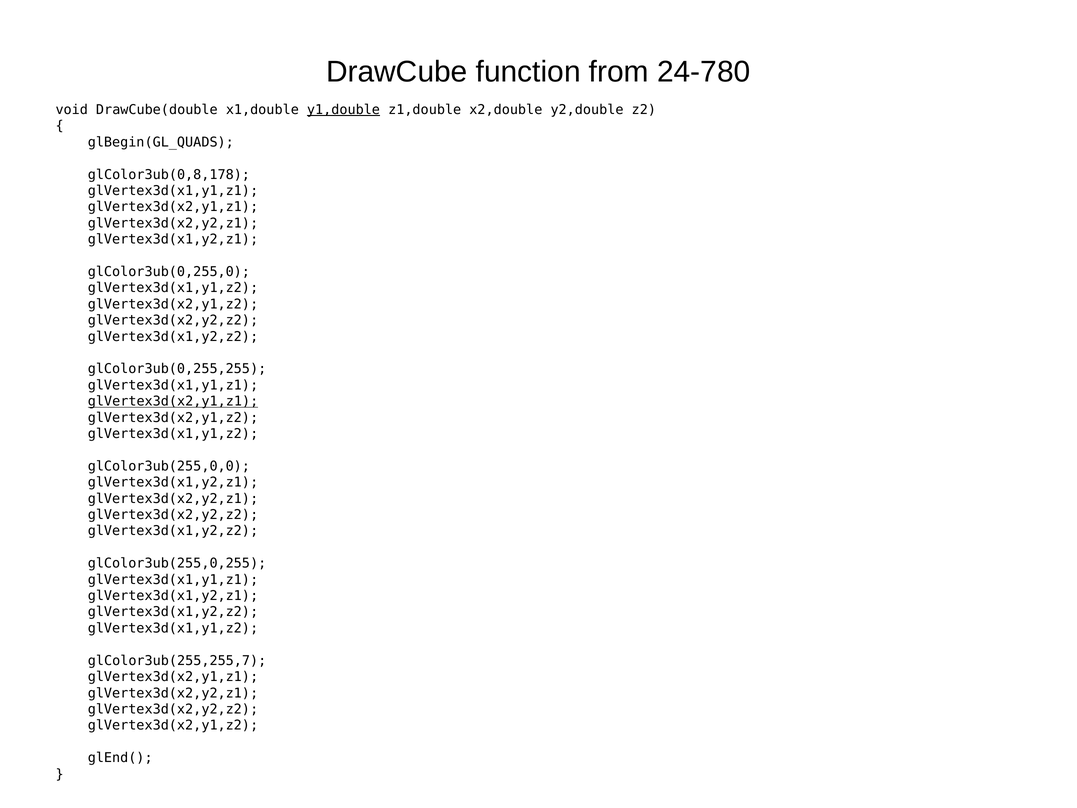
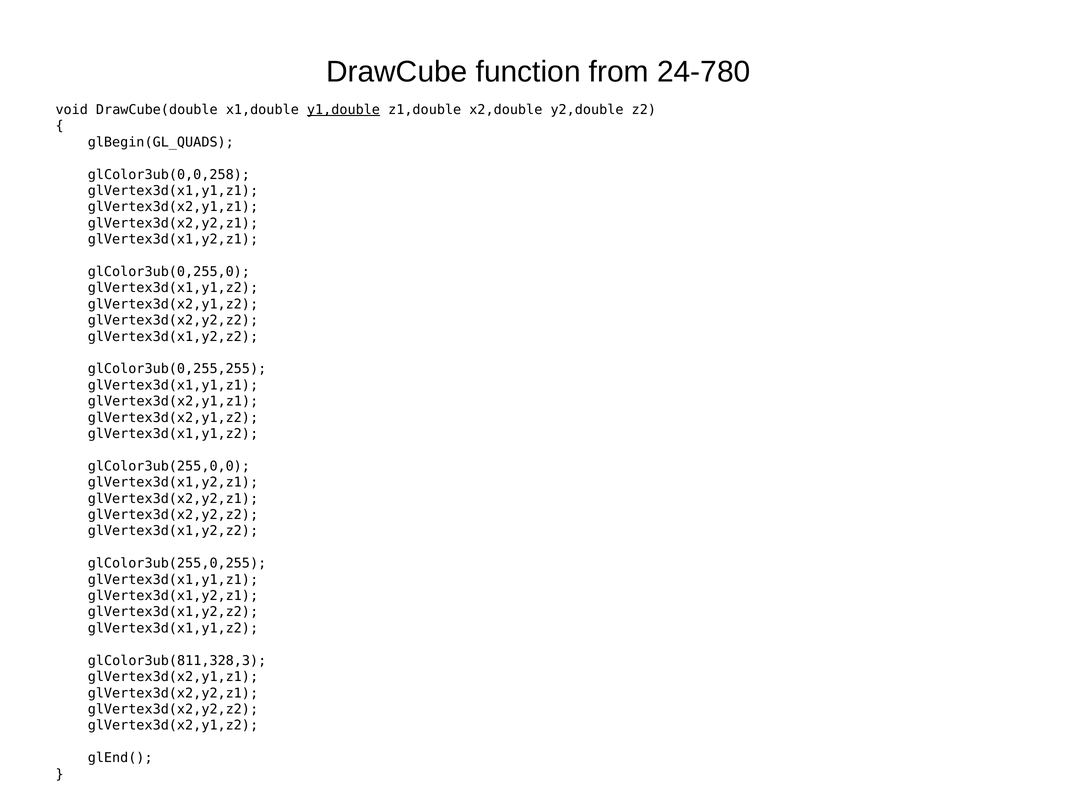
glColor3ub(0,8,178: glColor3ub(0,8,178 -> glColor3ub(0,0,258
glVertex3d(x2,y1,z1 at (173, 401) underline: present -> none
glColor3ub(255,255,7: glColor3ub(255,255,7 -> glColor3ub(811,328,3
